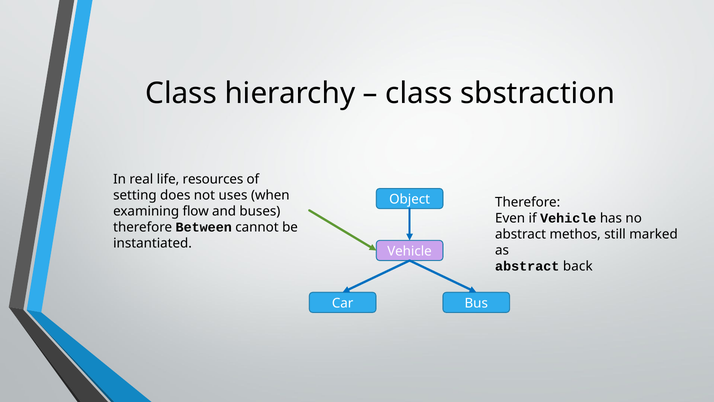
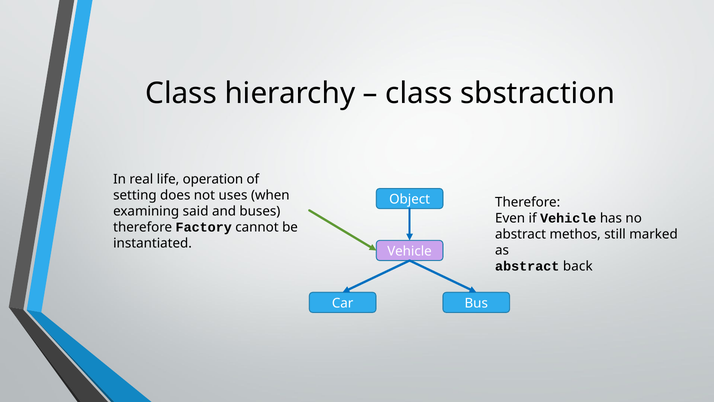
resources: resources -> operation
flow: flow -> said
Between: Between -> Factory
